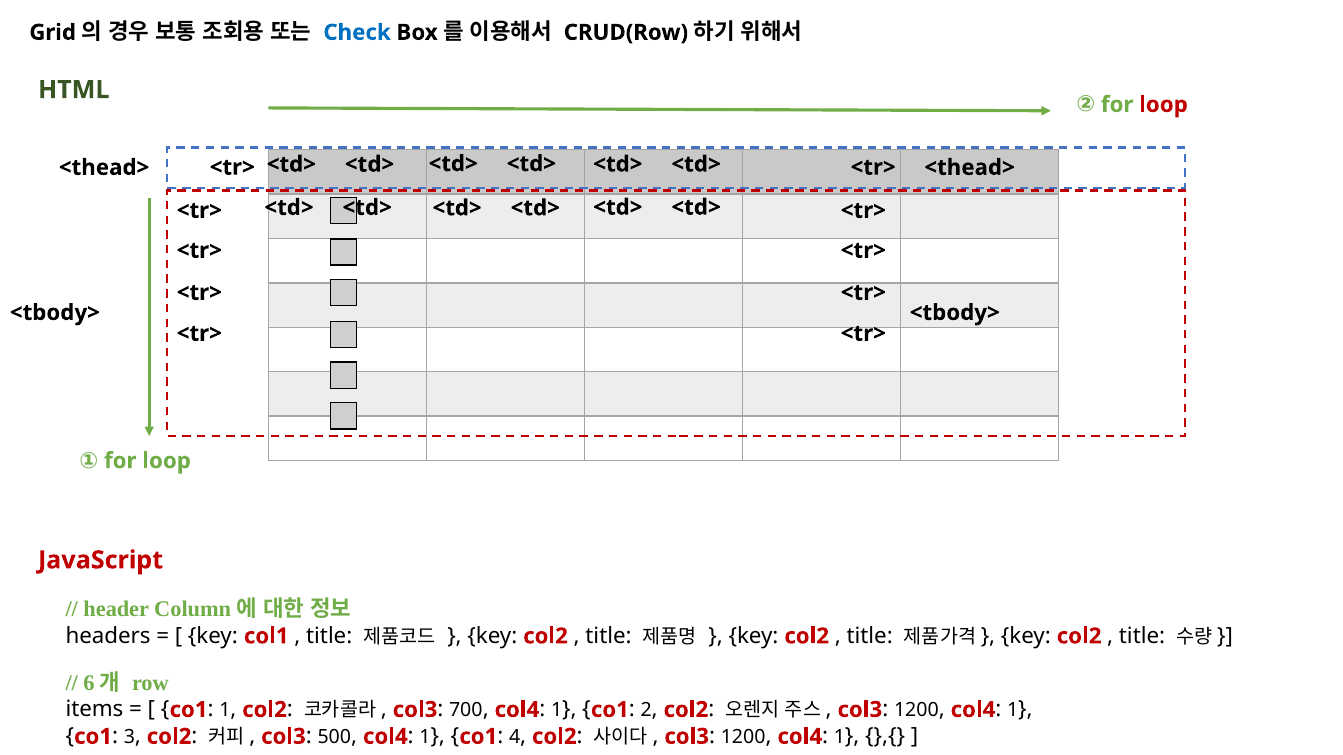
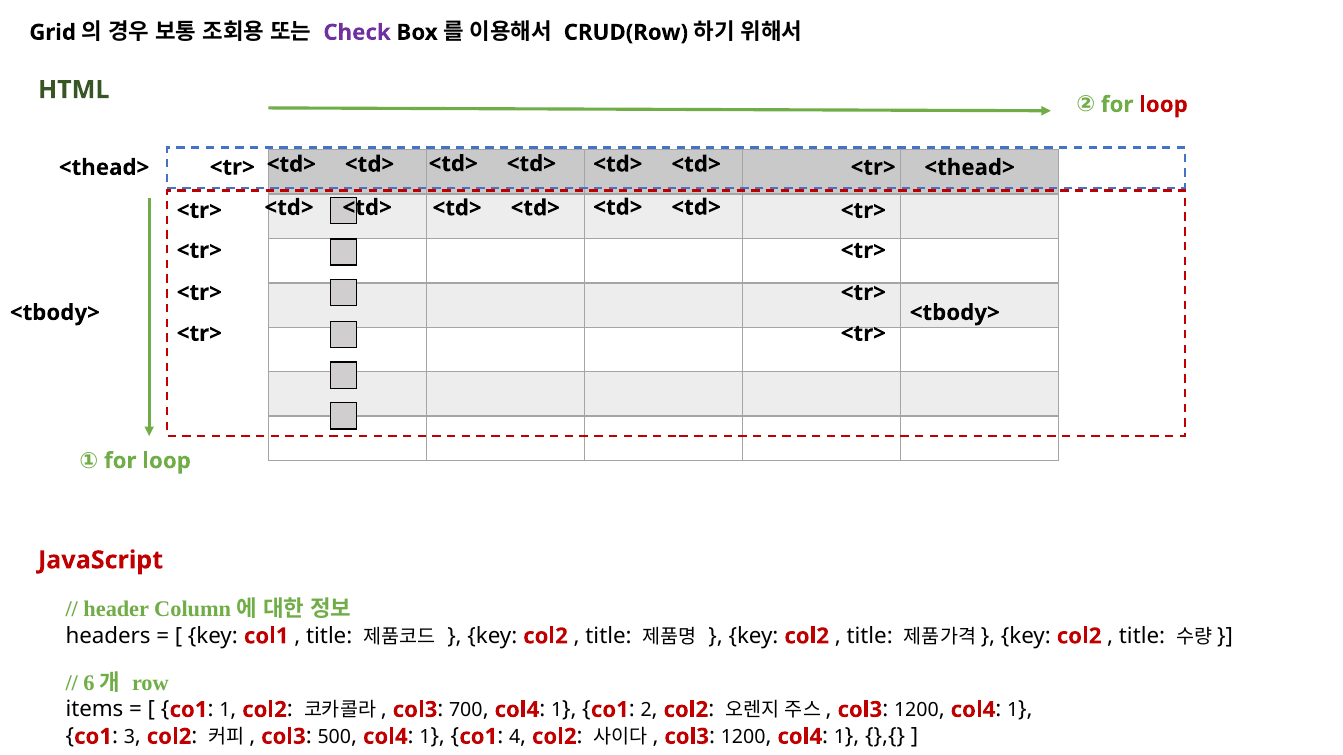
Check colour: blue -> purple
